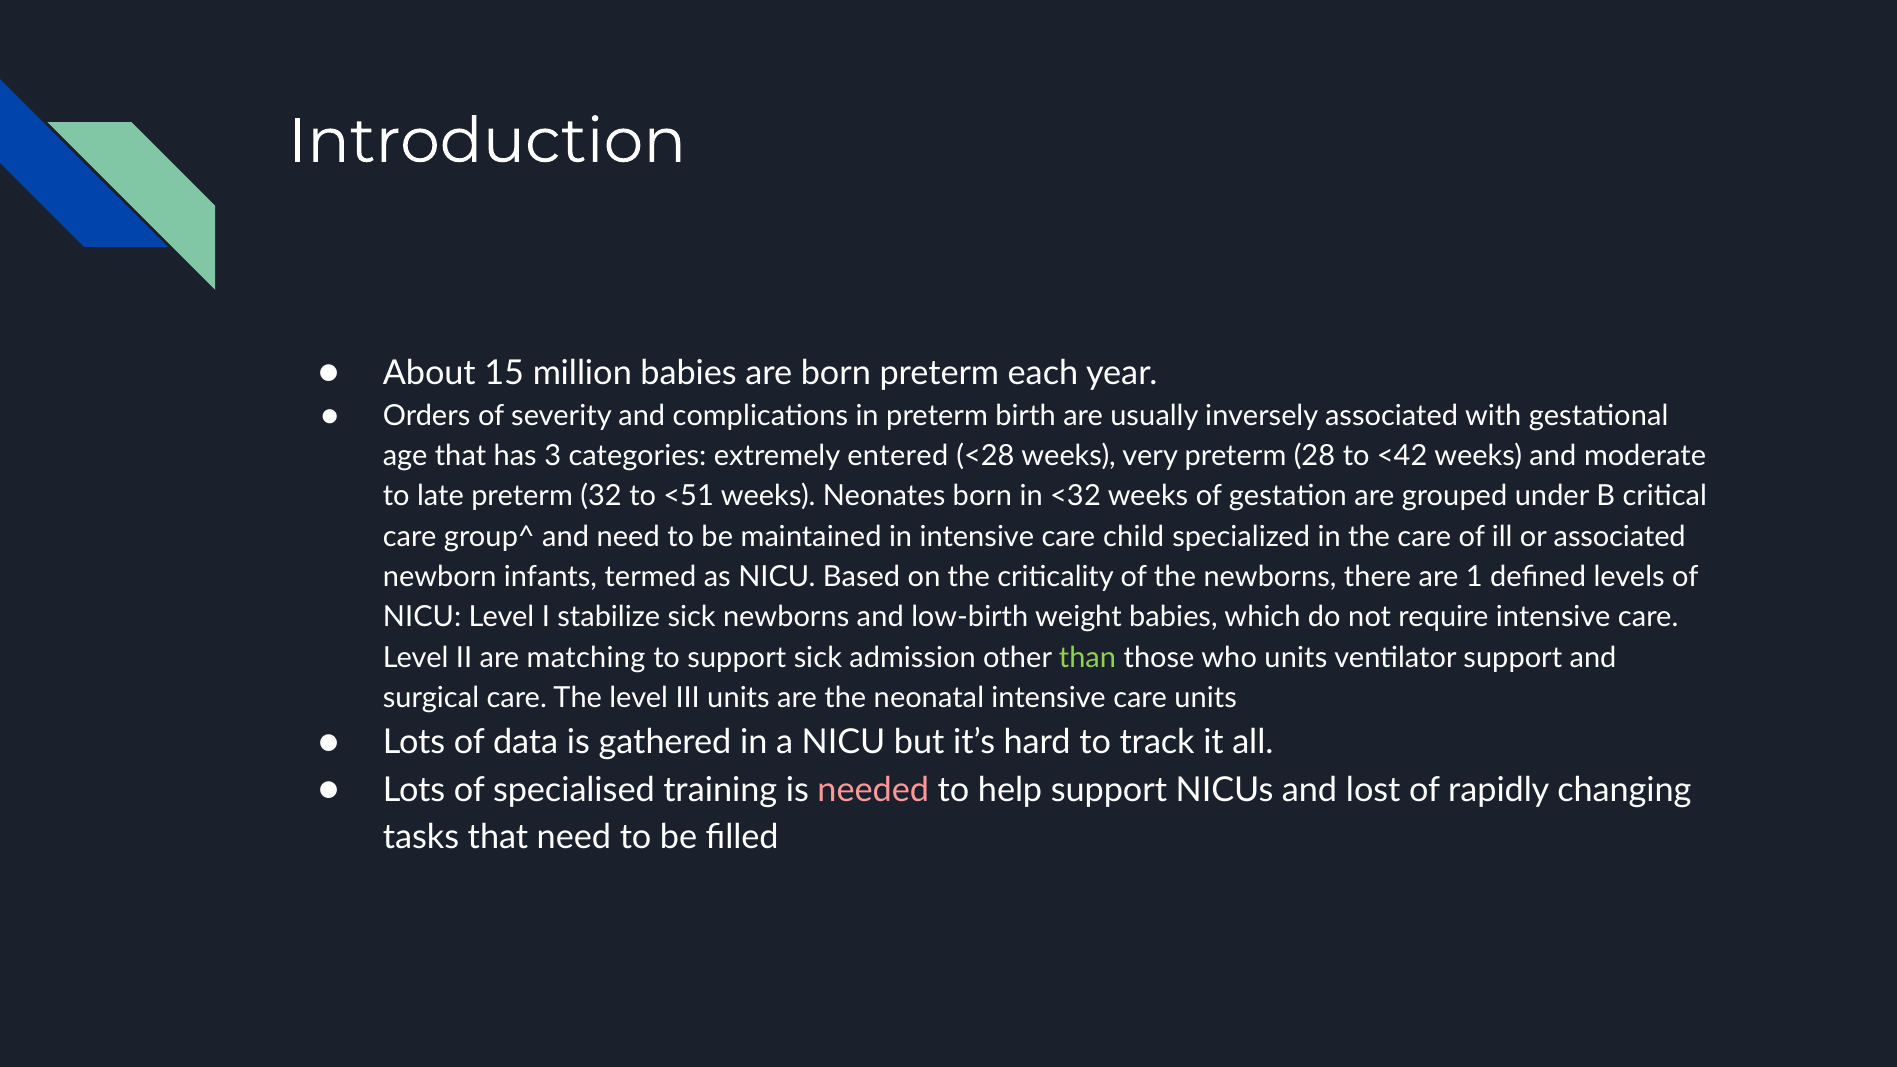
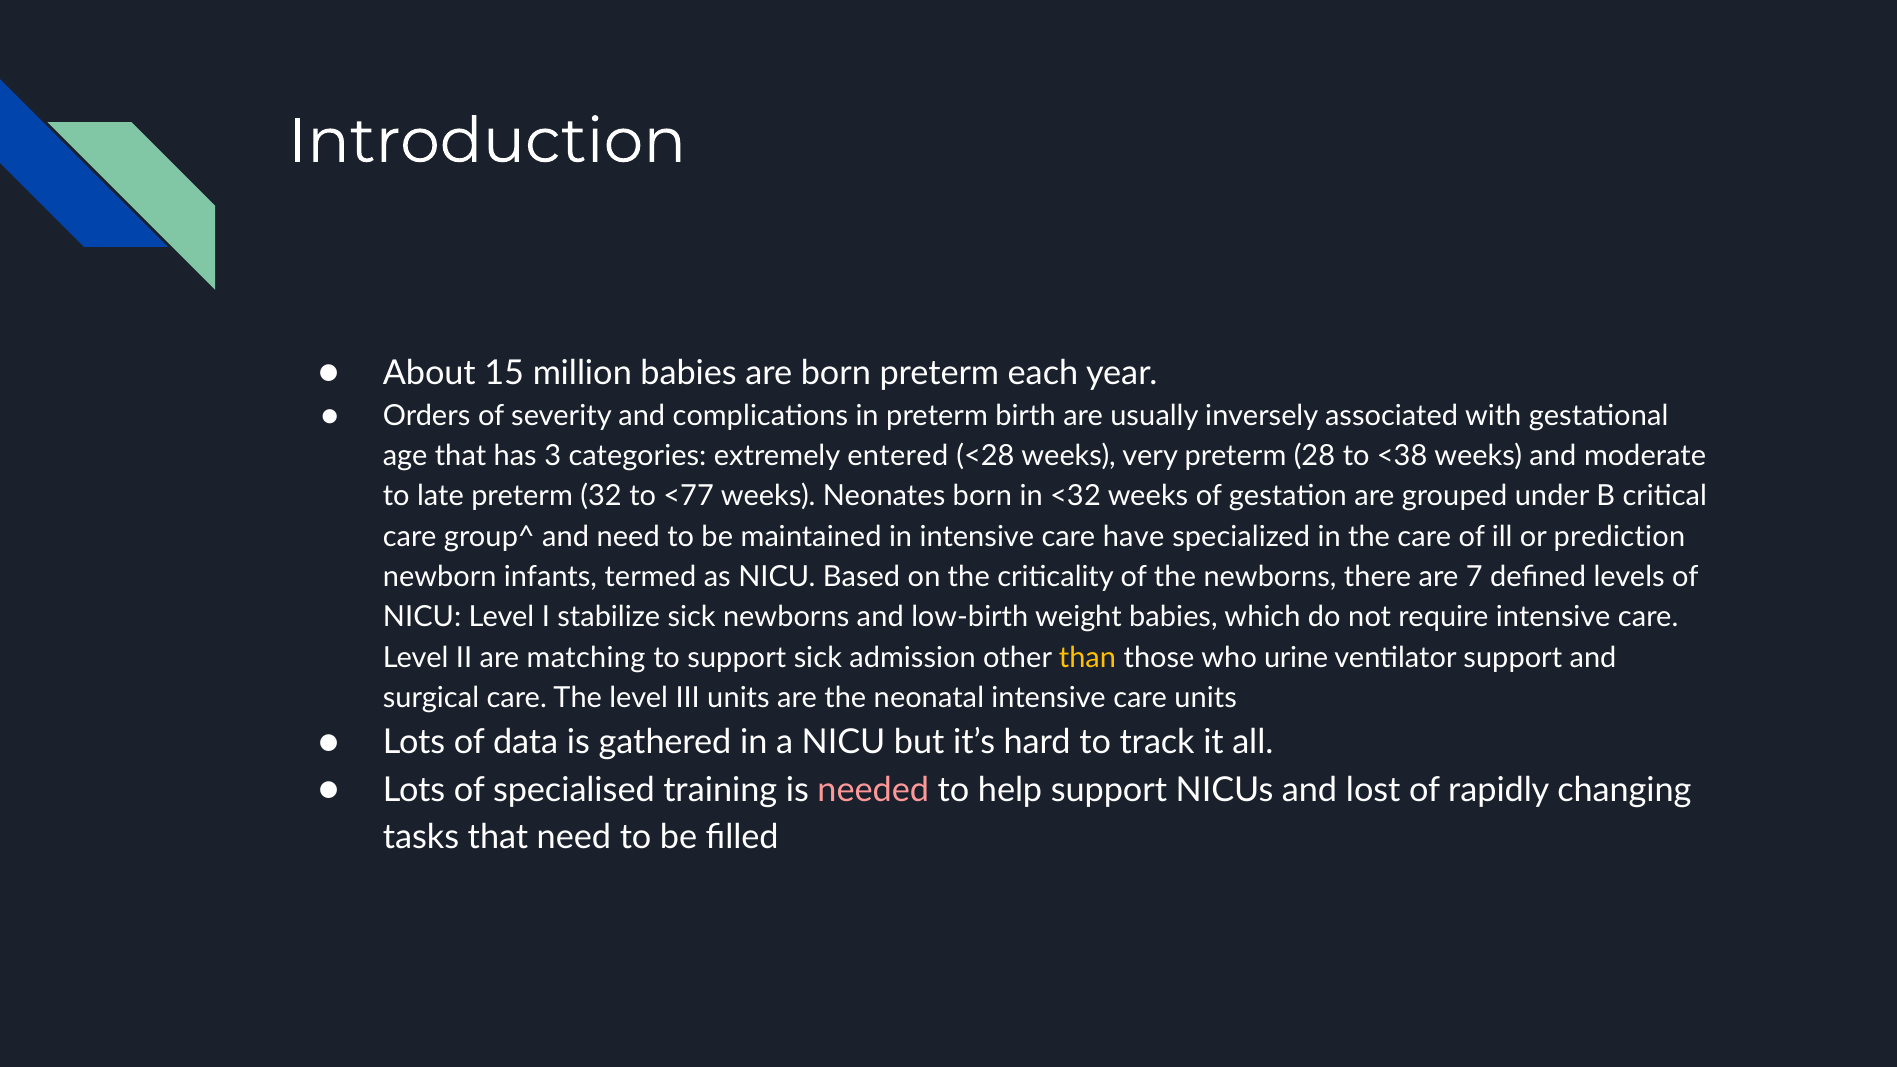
<42: <42 -> <38
<51: <51 -> <77
child: child -> have
or associated: associated -> prediction
1: 1 -> 7
than colour: light green -> yellow
who units: units -> urine
